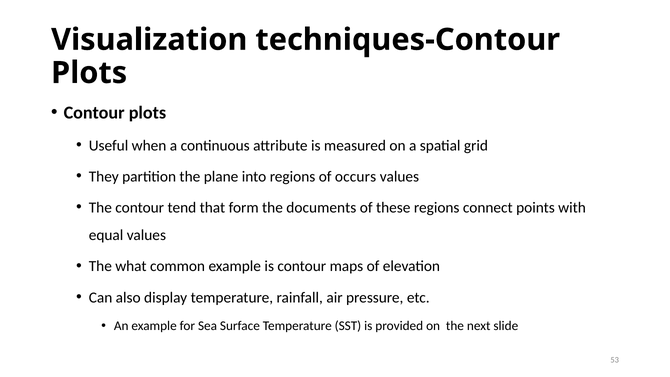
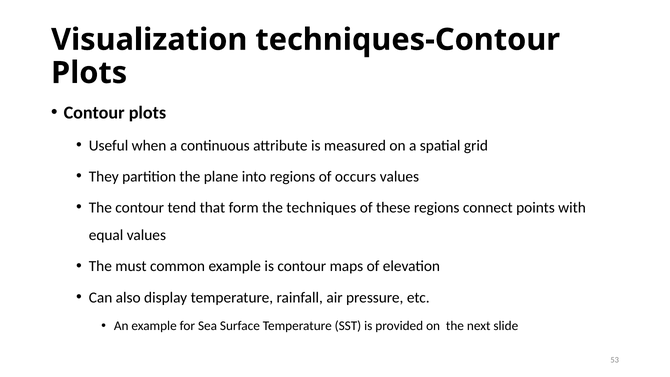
documents: documents -> techniques
what: what -> must
